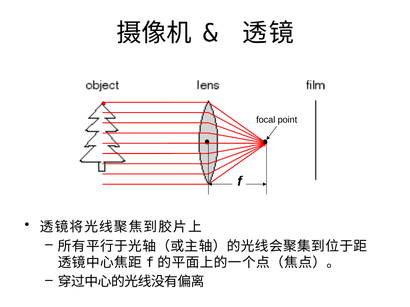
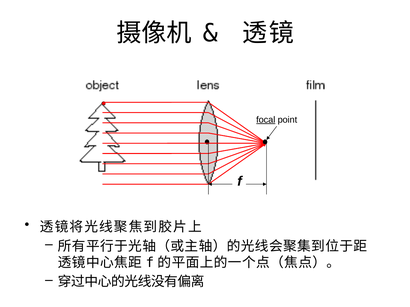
focal underline: none -> present
